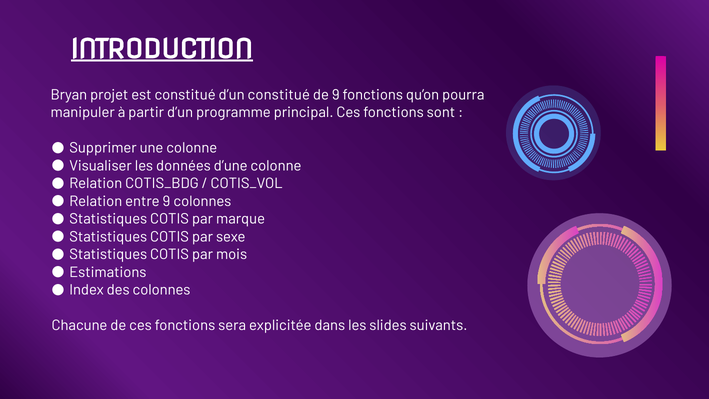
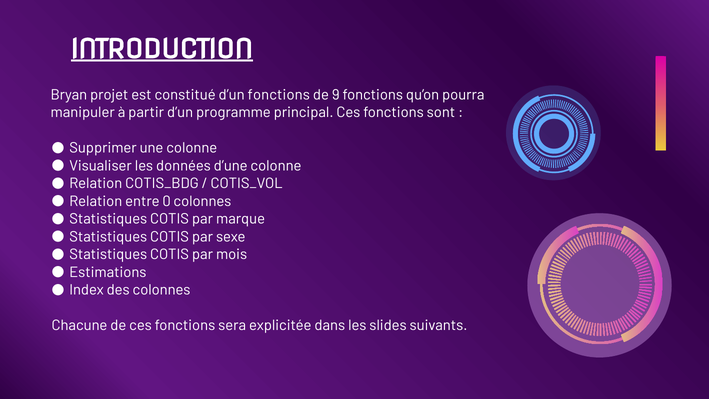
d’un constitué: constitué -> fonctions
entre 9: 9 -> 0
